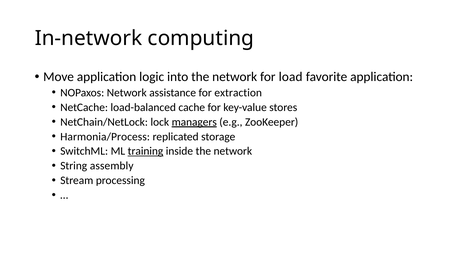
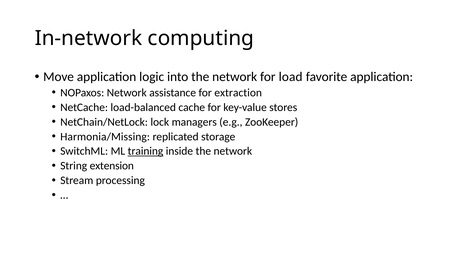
managers underline: present -> none
Harmonia/Process: Harmonia/Process -> Harmonia/Missing
assembly: assembly -> extension
